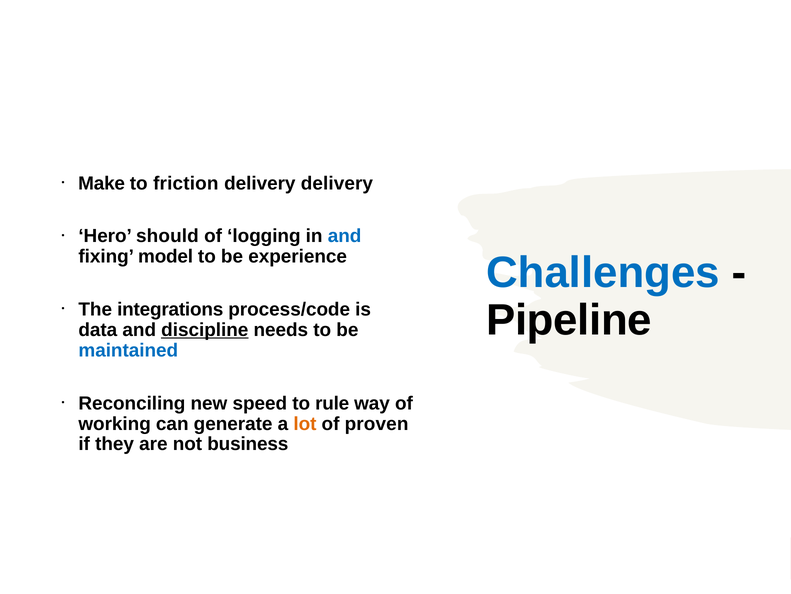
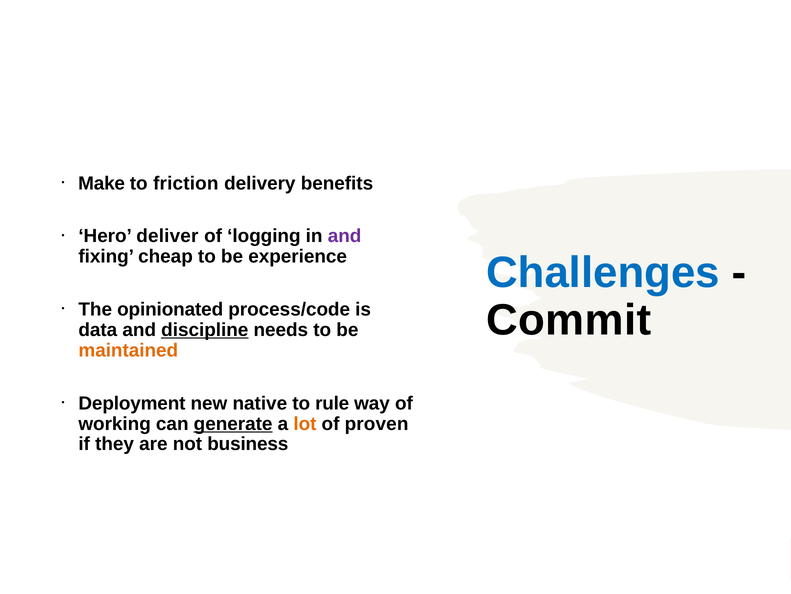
delivery delivery: delivery -> benefits
should: should -> deliver
and at (345, 236) colour: blue -> purple
model: model -> cheap
Pipeline: Pipeline -> Commit
integrations: integrations -> opinionated
maintained colour: blue -> orange
Reconciling: Reconciling -> Deployment
speed: speed -> native
generate underline: none -> present
